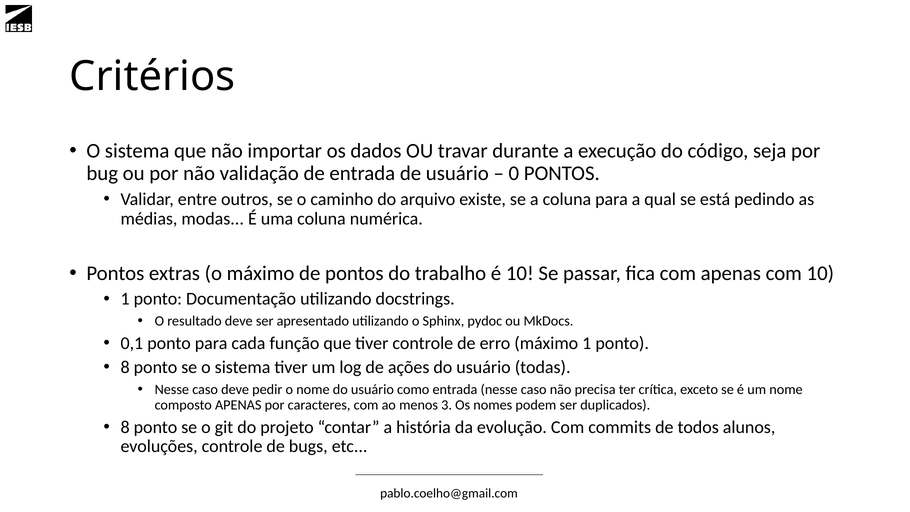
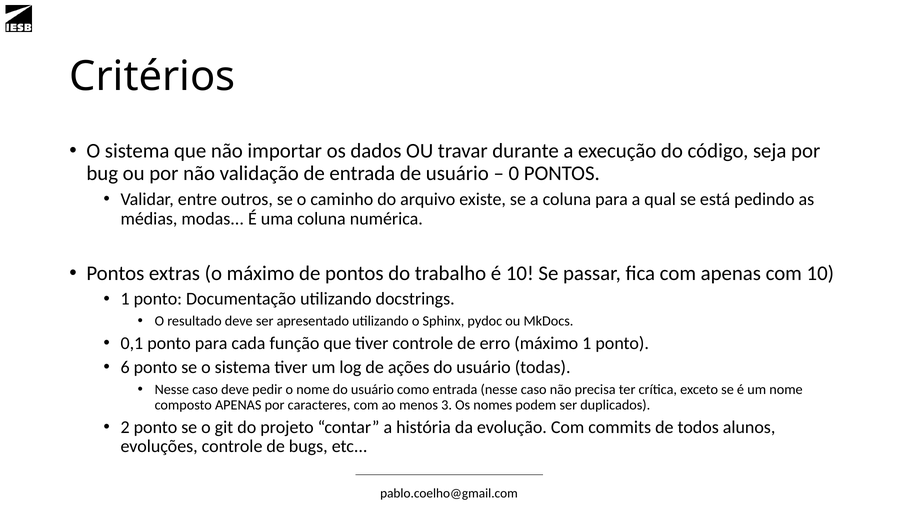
8 at (125, 367): 8 -> 6
8 at (125, 427): 8 -> 2
